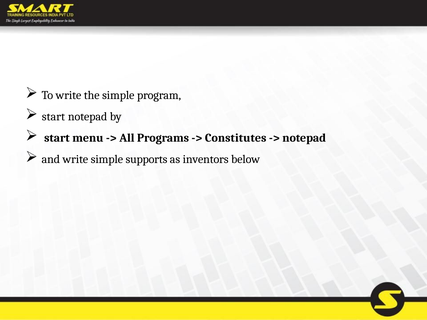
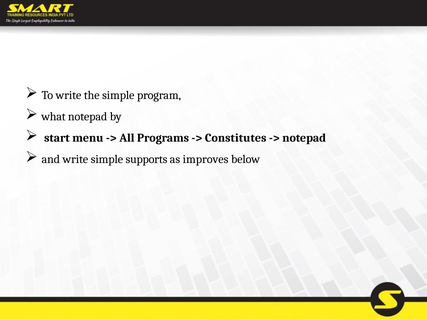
start at (53, 117): start -> what
inventors: inventors -> improves
